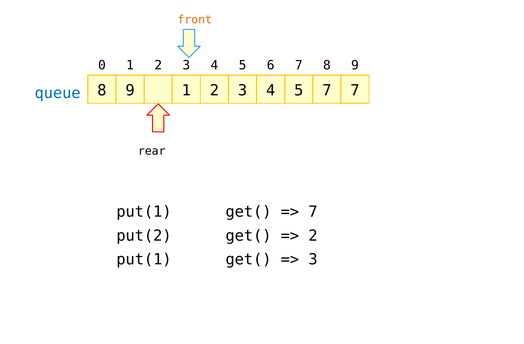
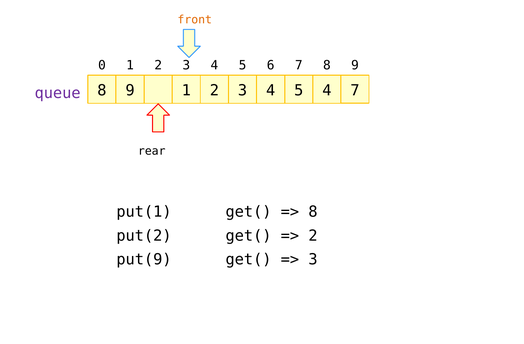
5 7: 7 -> 4
queue colour: blue -> purple
7 at (313, 212): 7 -> 8
put(1 at (144, 260): put(1 -> put(9
